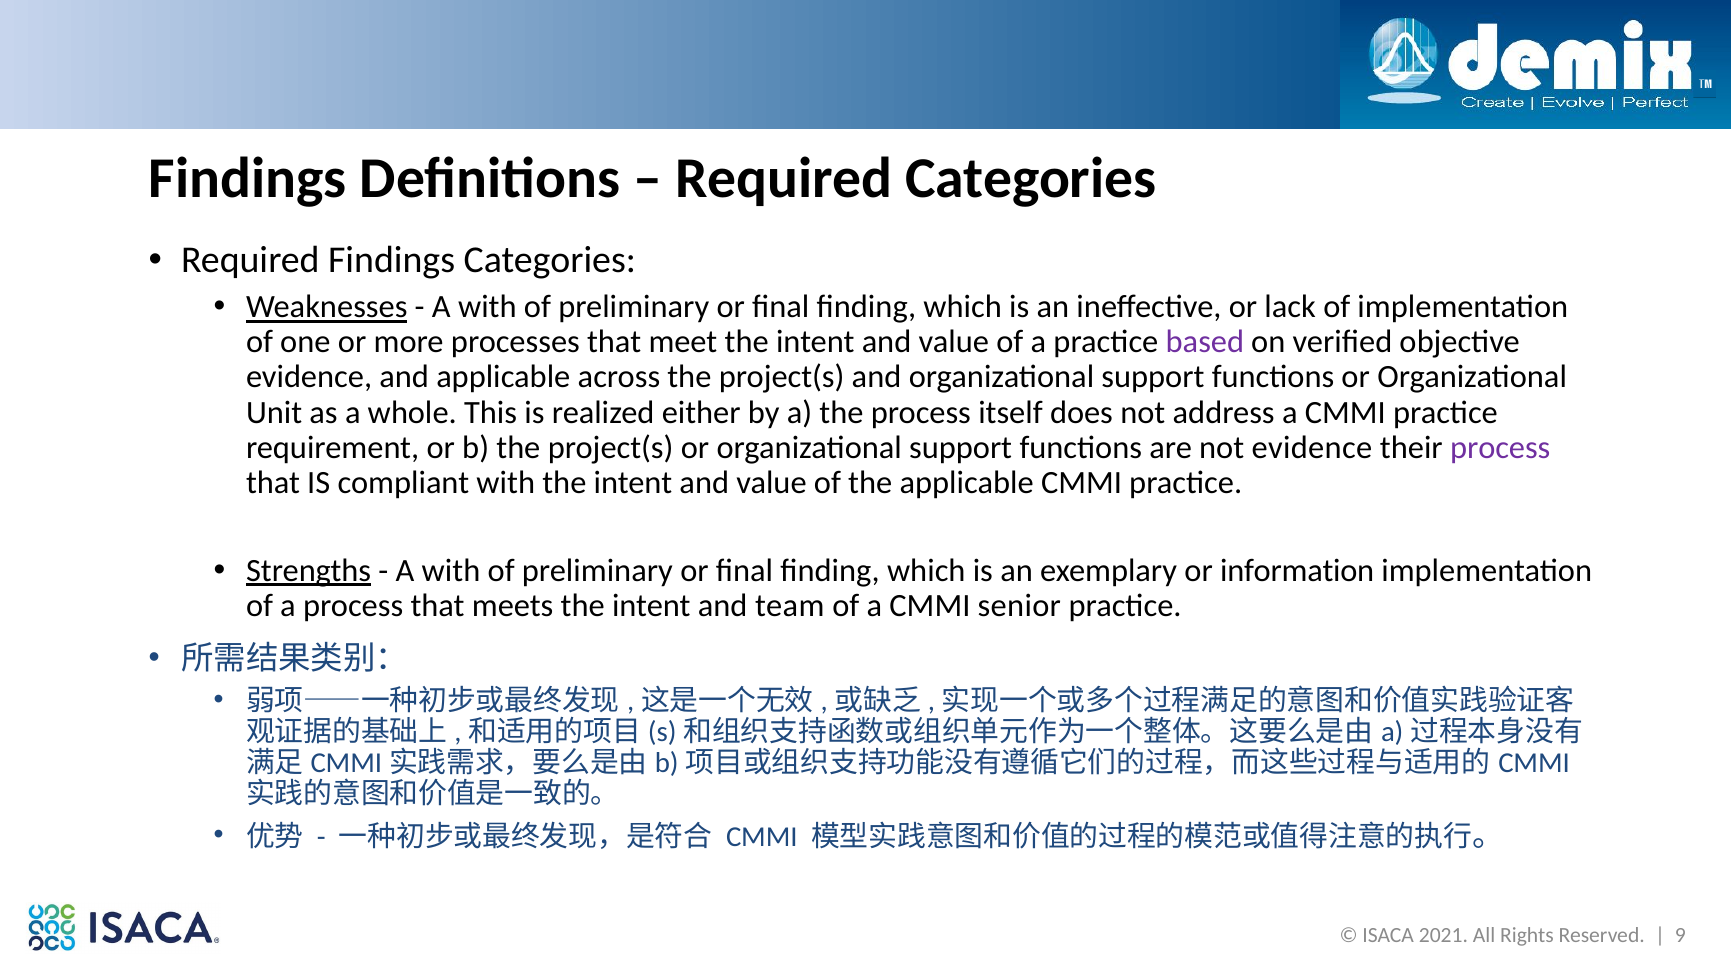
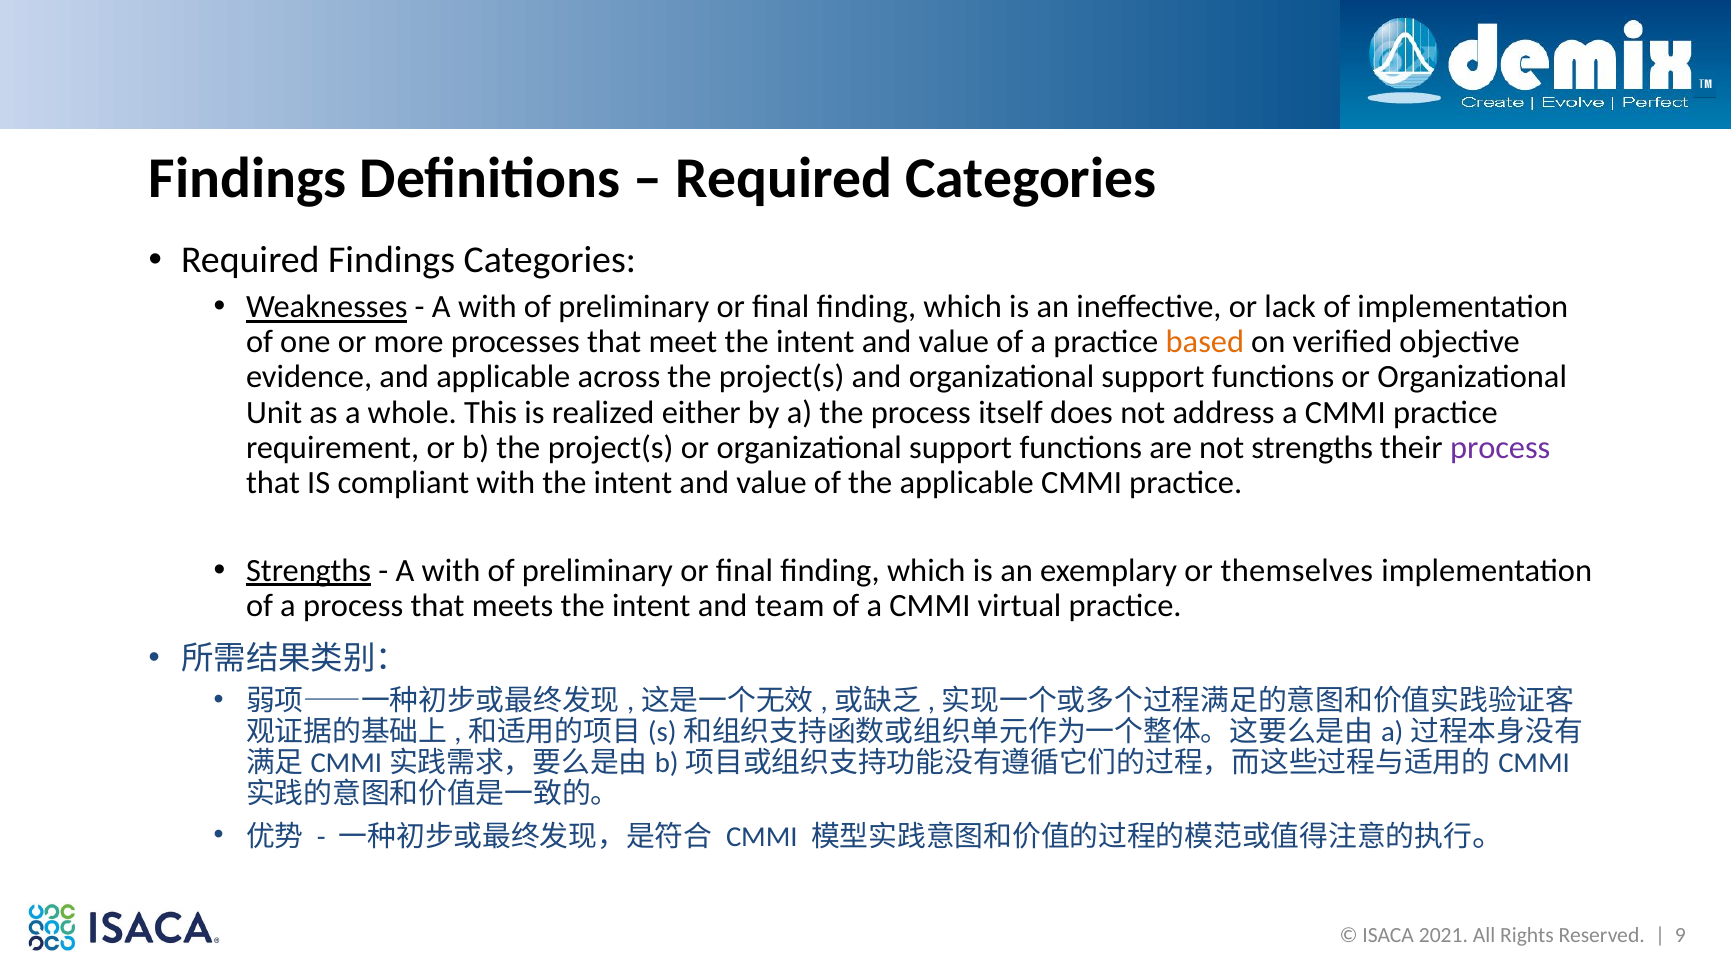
based colour: purple -> orange
not evidence: evidence -> strengths
information: information -> themselves
senior: senior -> virtual
